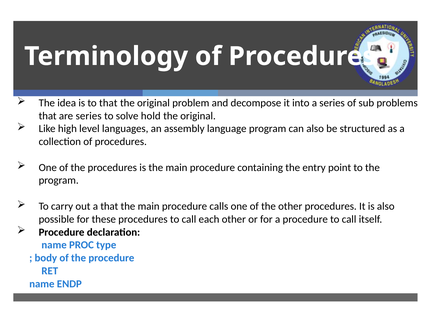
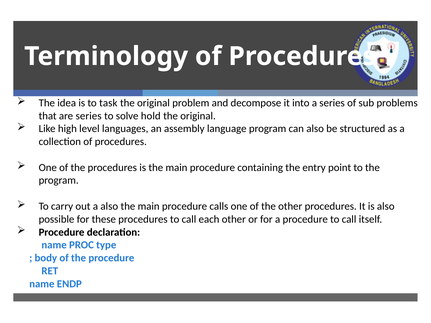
to that: that -> task
a that: that -> also
